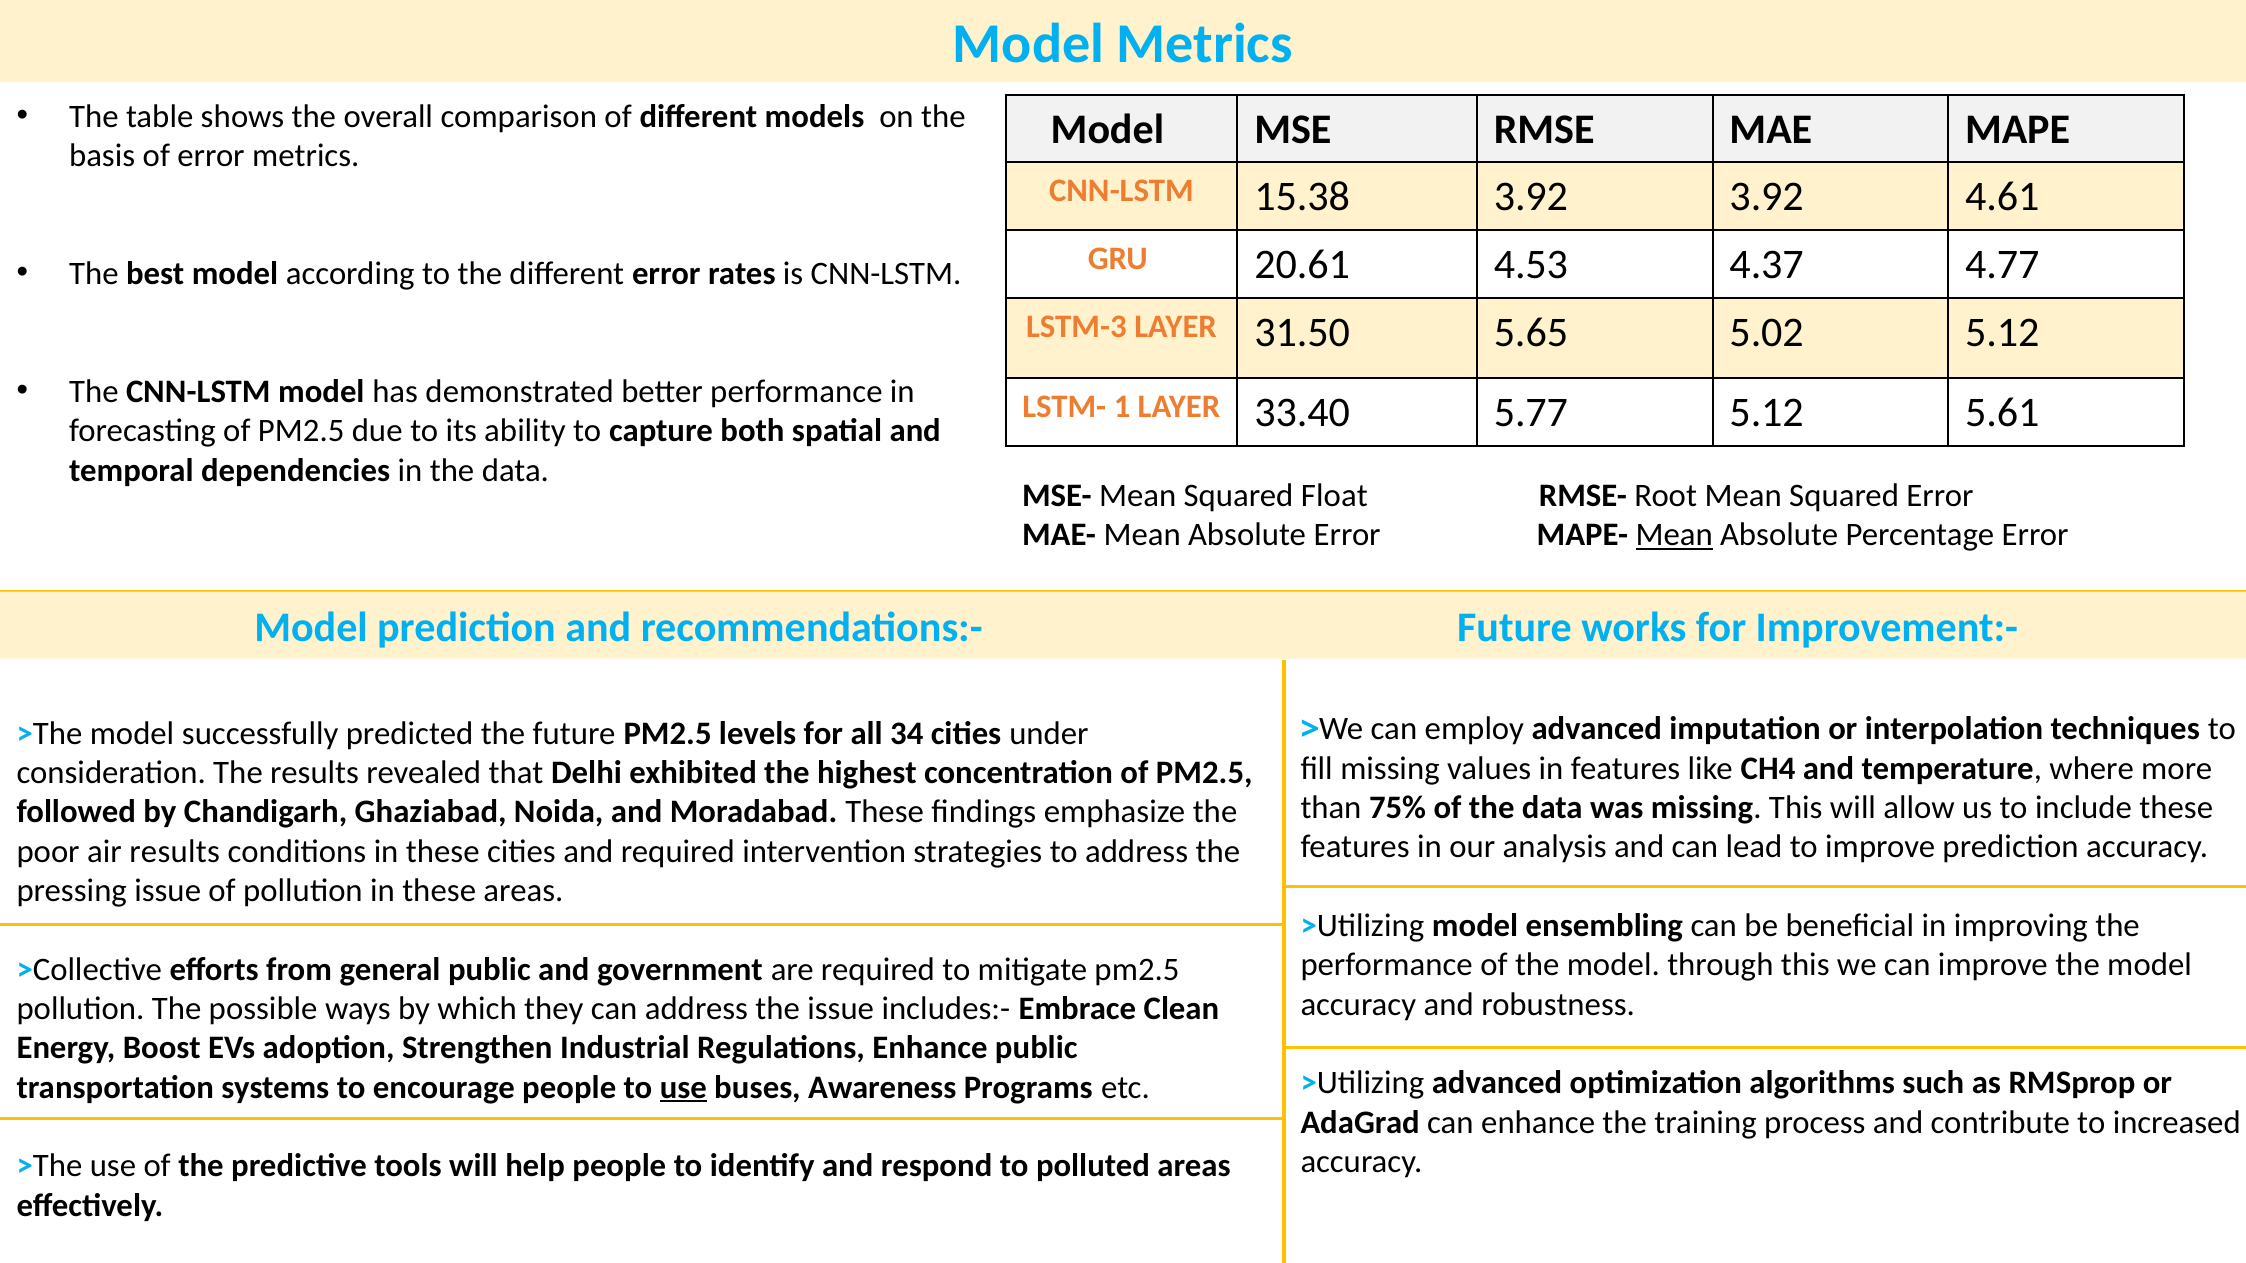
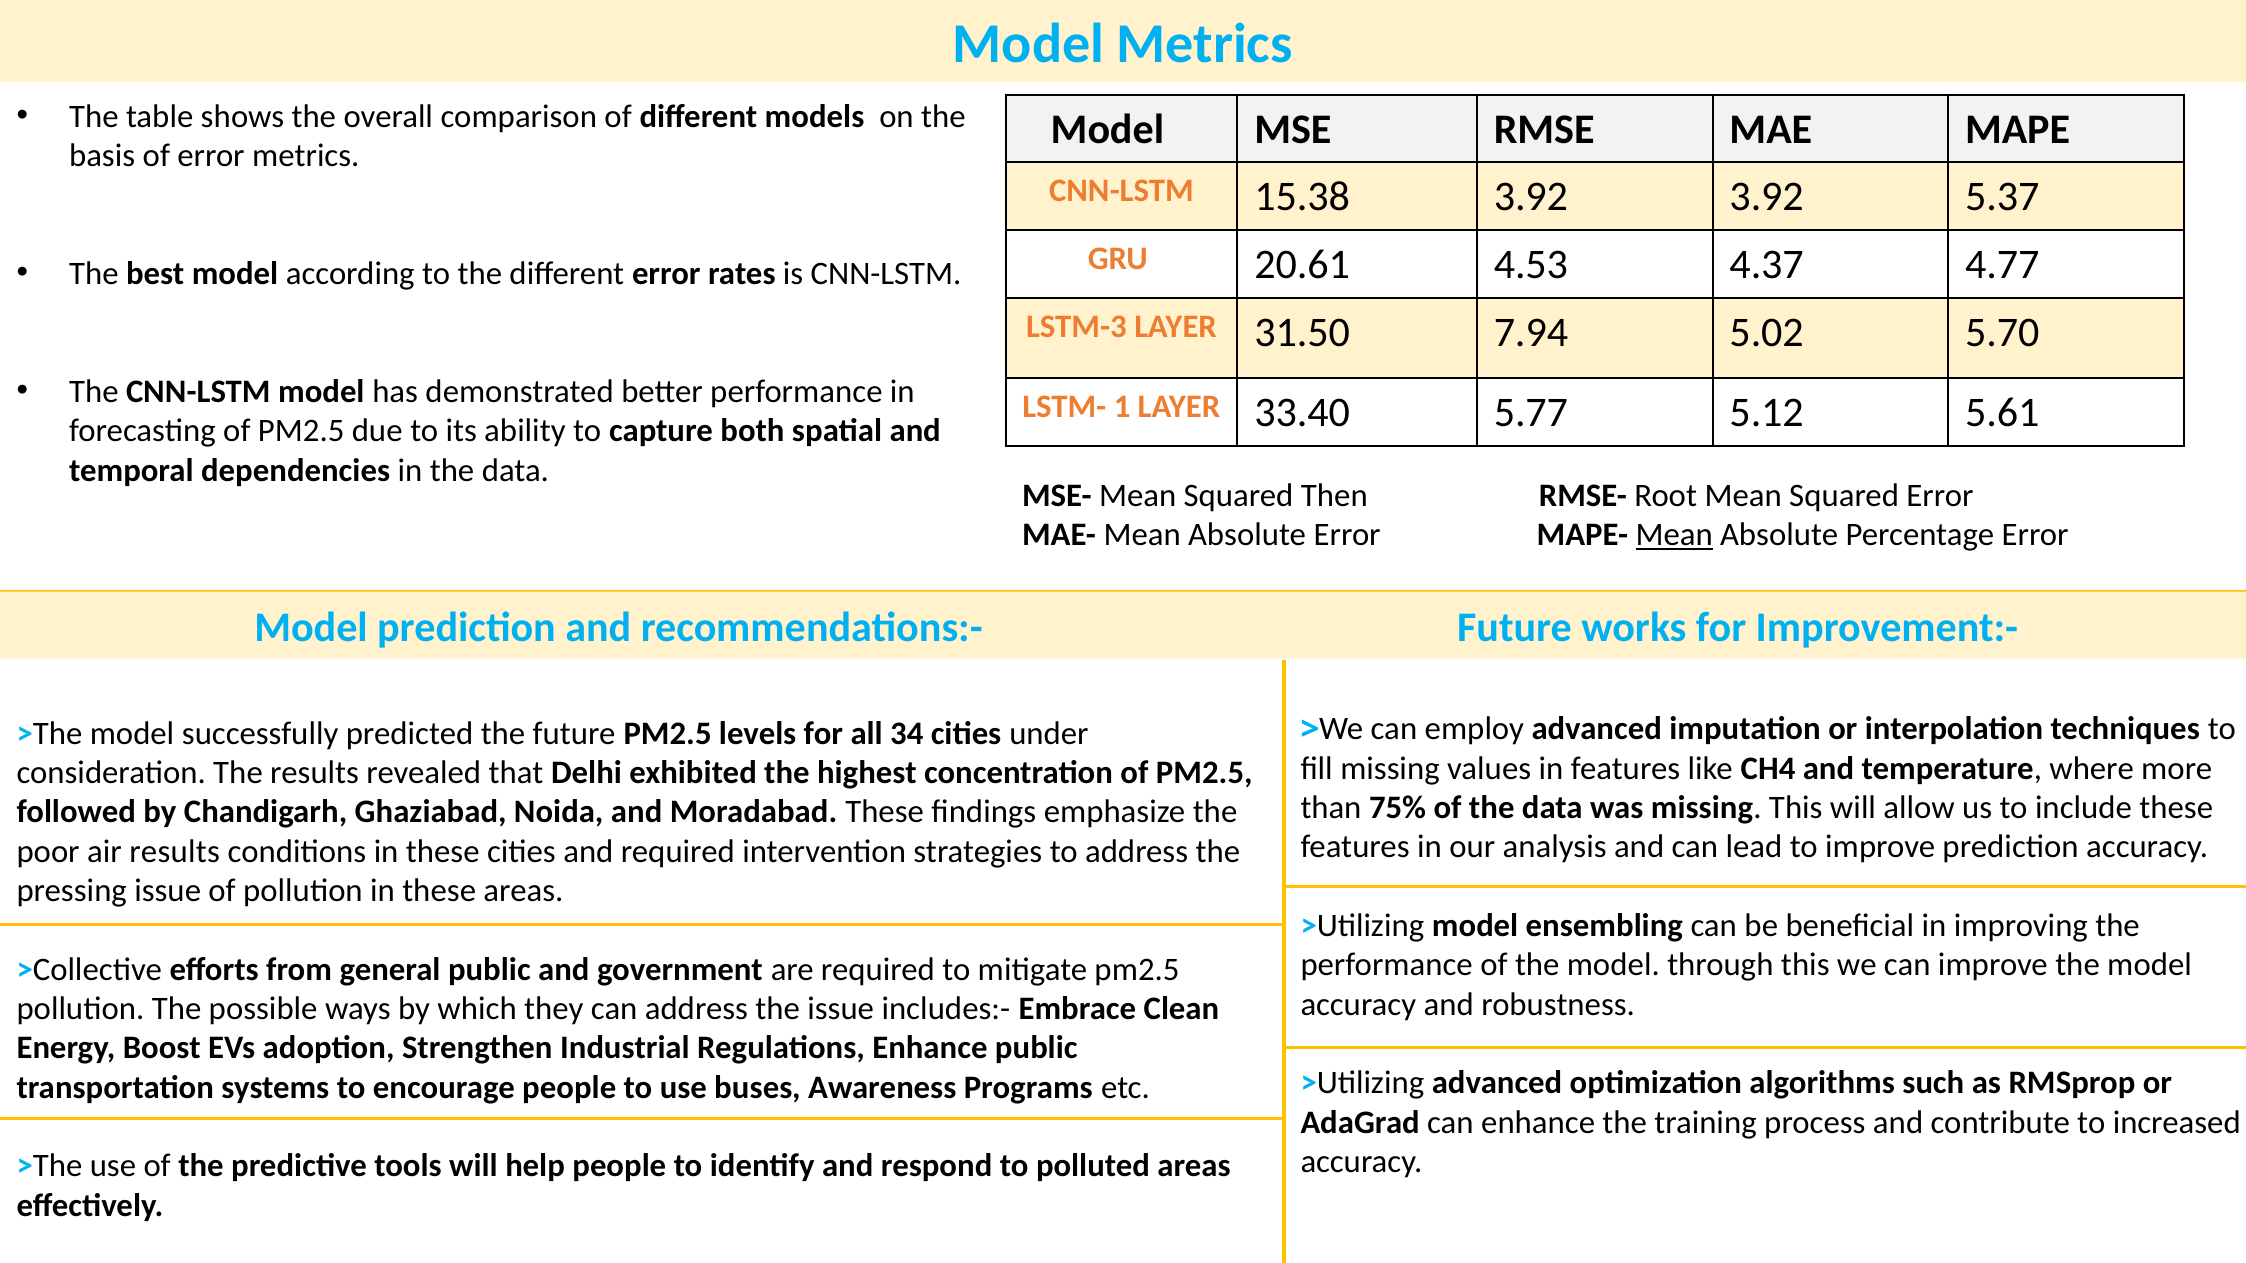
4.61: 4.61 -> 5.37
5.65: 5.65 -> 7.94
5.02 5.12: 5.12 -> 5.70
Float: Float -> Then
use at (683, 1088) underline: present -> none
